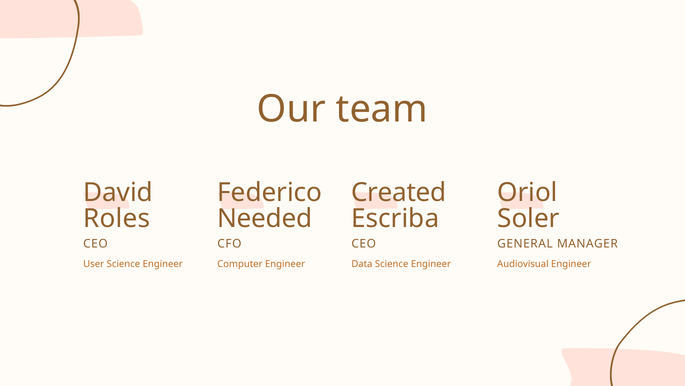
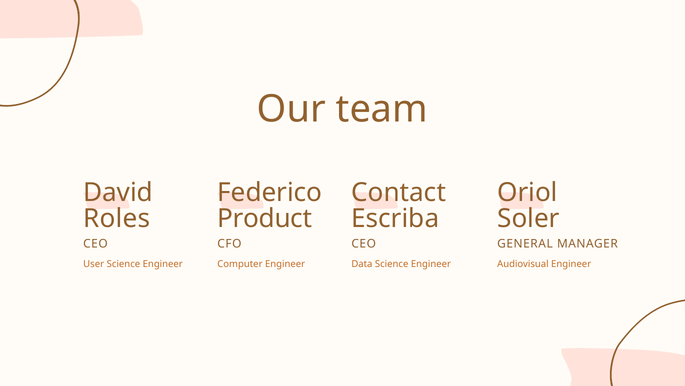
Created: Created -> Contact
Needed: Needed -> Product
